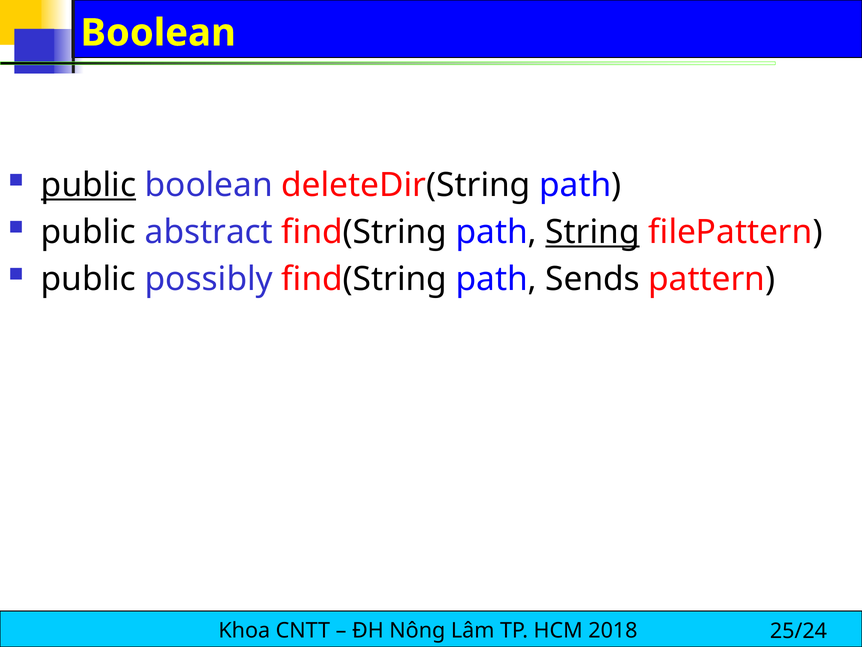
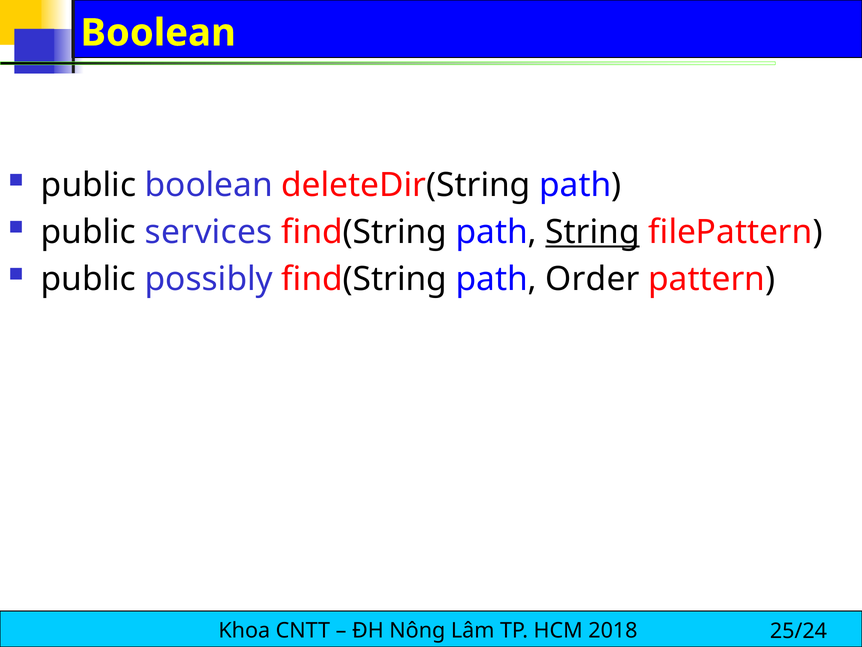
public at (89, 185) underline: present -> none
abstract: abstract -> services
Sends: Sends -> Order
